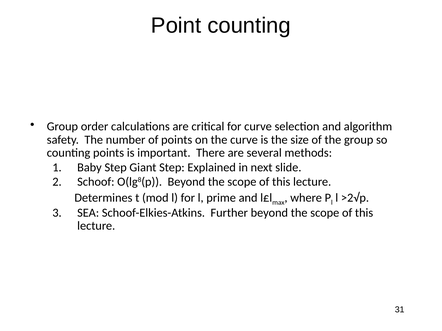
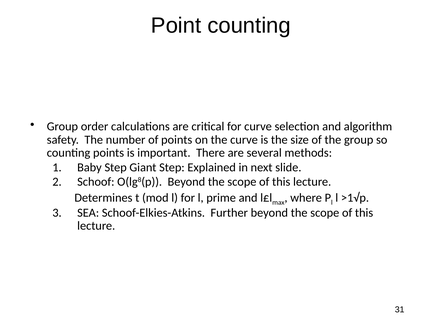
>2√p: >2√p -> >1√p
